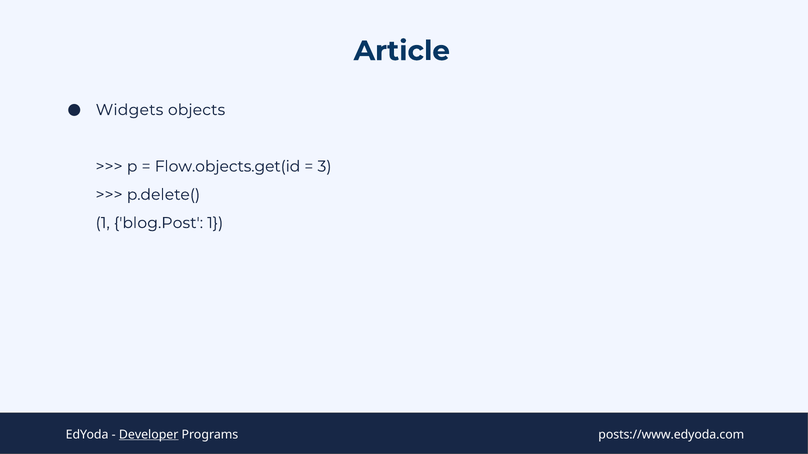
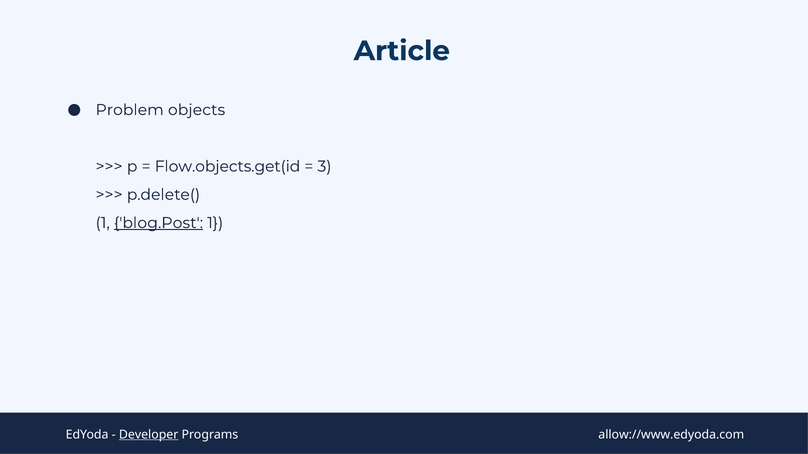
Widgets: Widgets -> Problem
blog.Post underline: none -> present
posts://www.edyoda.com: posts://www.edyoda.com -> allow://www.edyoda.com
